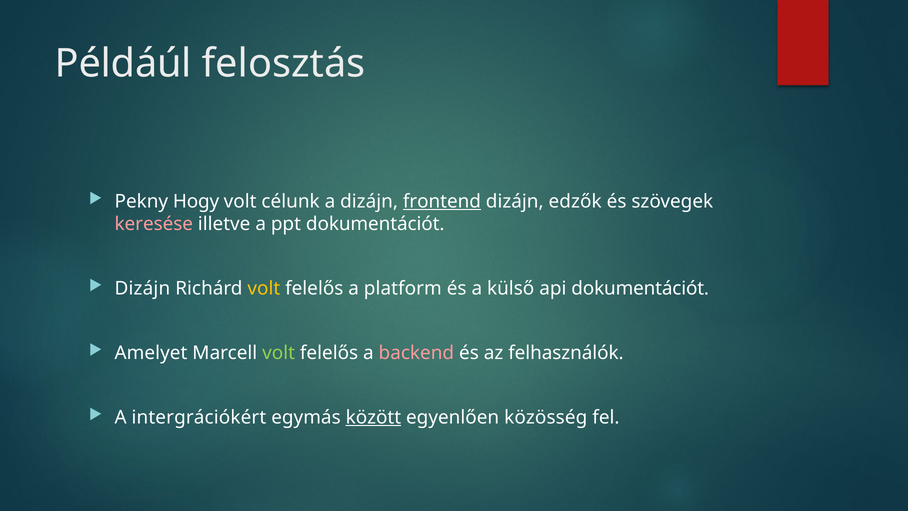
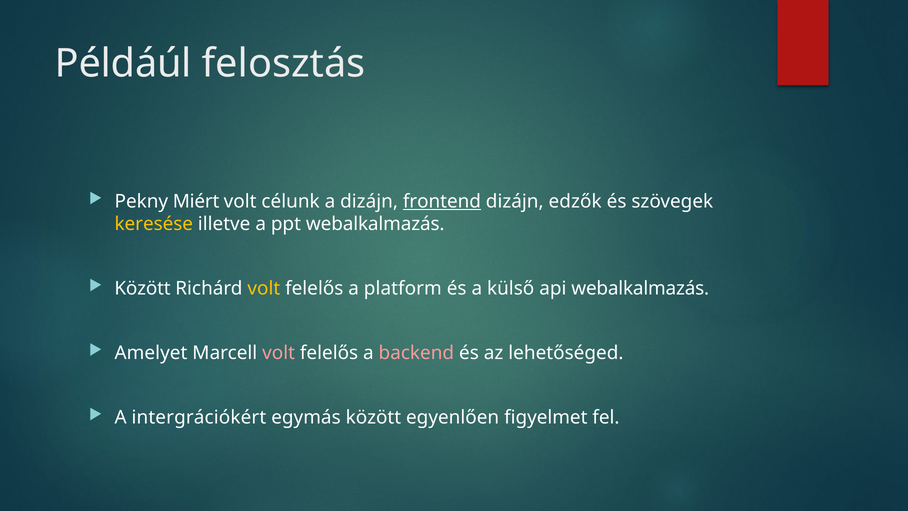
Hogy: Hogy -> Miért
keresése colour: pink -> yellow
ppt dokumentációt: dokumentációt -> webalkalmazás
Dizájn at (142, 288): Dizájn -> Között
api dokumentációt: dokumentációt -> webalkalmazás
volt at (279, 353) colour: light green -> pink
felhasználók: felhasználók -> lehetőséged
között at (373, 417) underline: present -> none
közösség: közösség -> figyelmet
